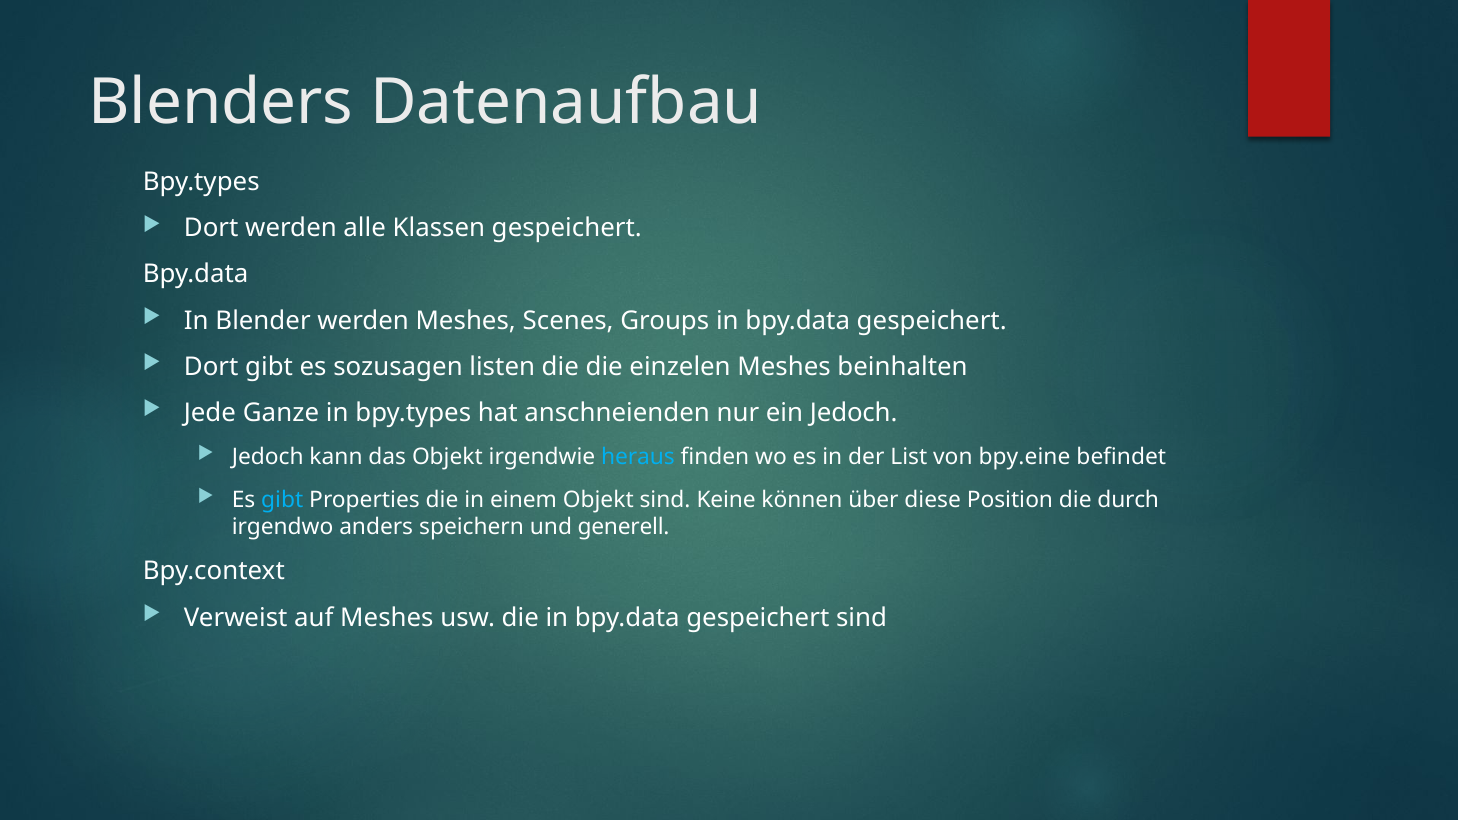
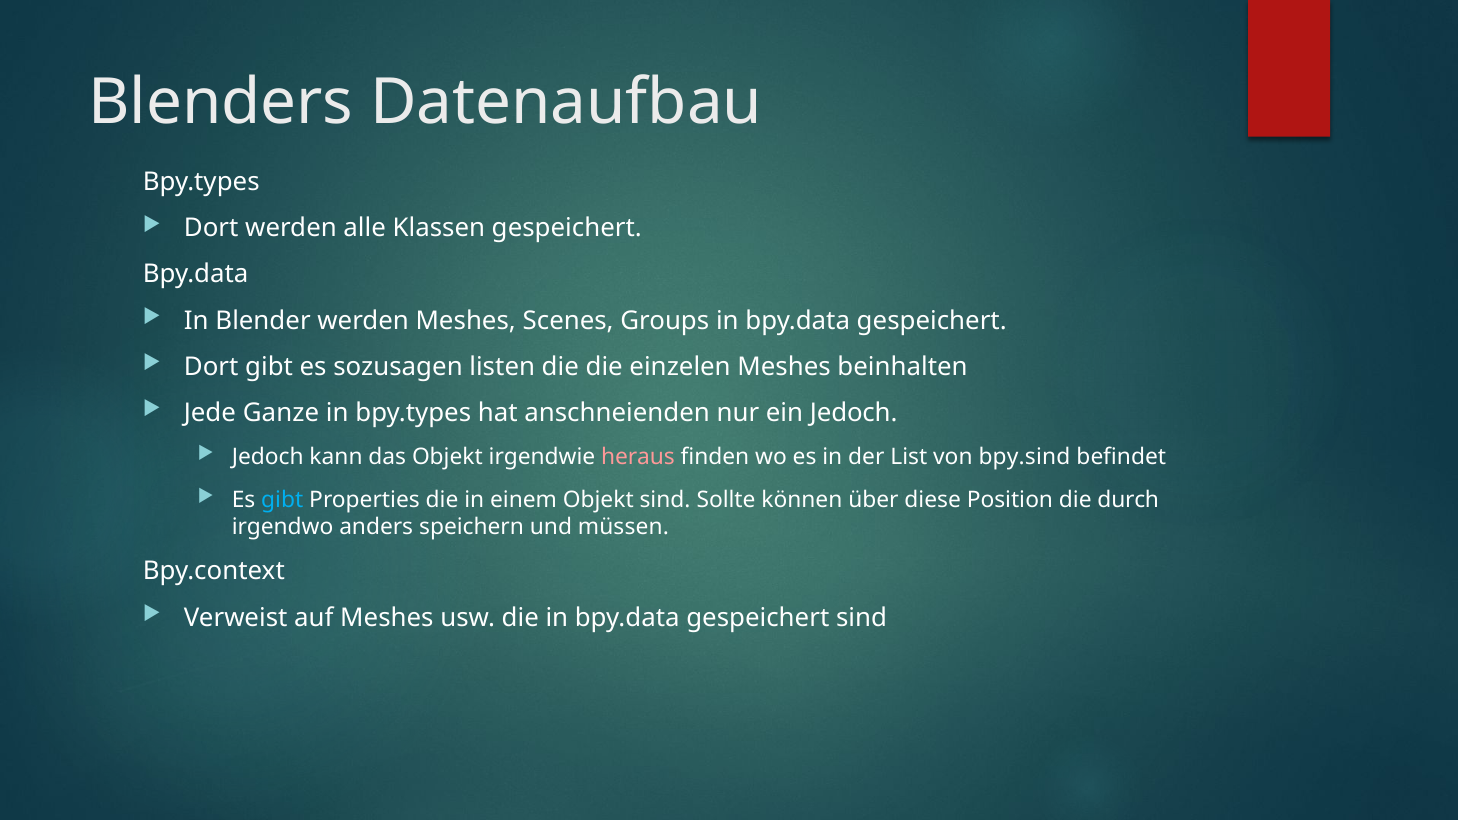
heraus colour: light blue -> pink
bpy.eine: bpy.eine -> bpy.sind
Keine: Keine -> Sollte
generell: generell -> müssen
